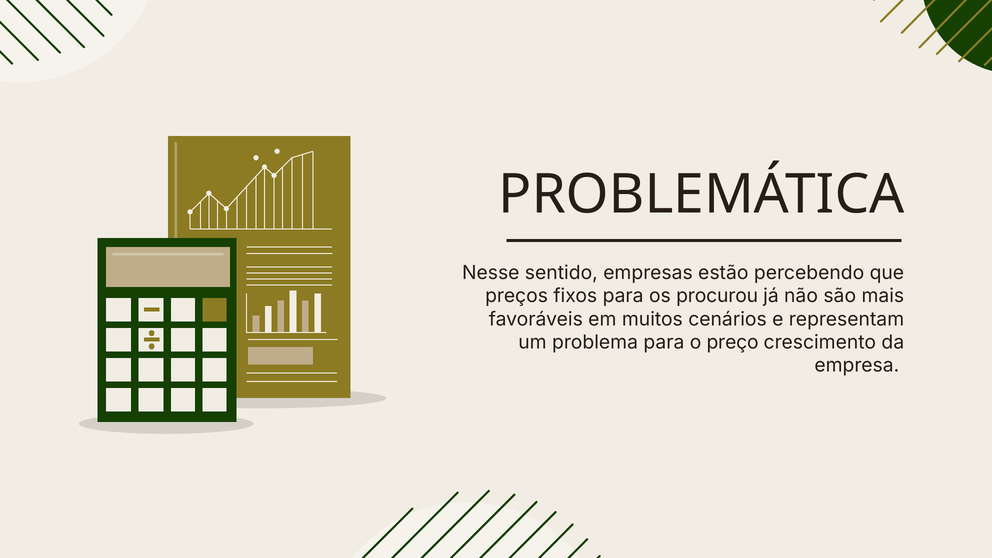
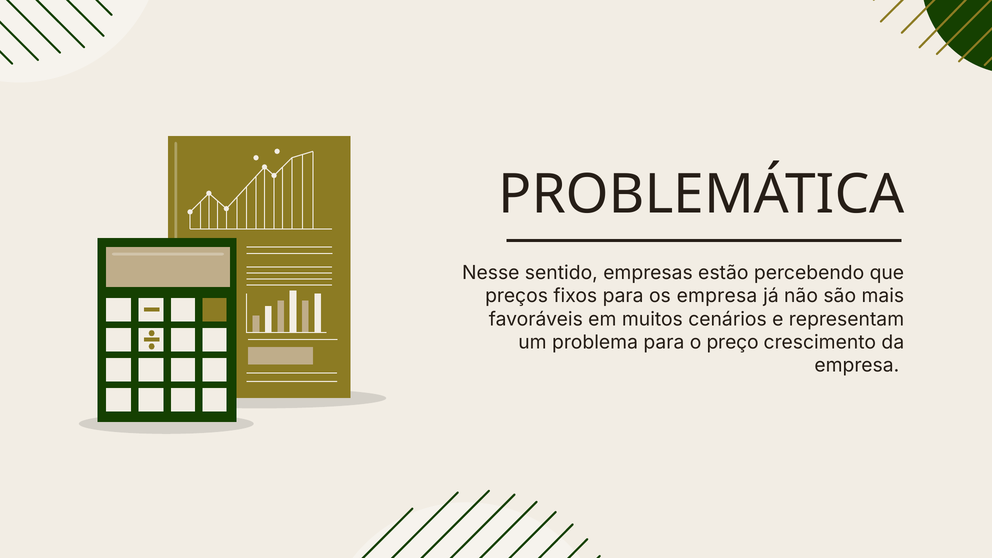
os procurou: procurou -> empresa
